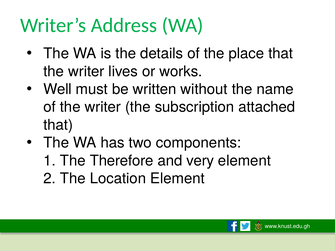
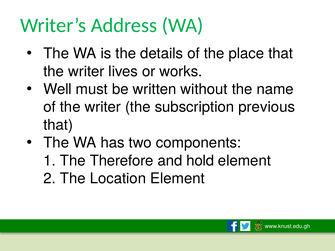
attached: attached -> previous
very: very -> hold
